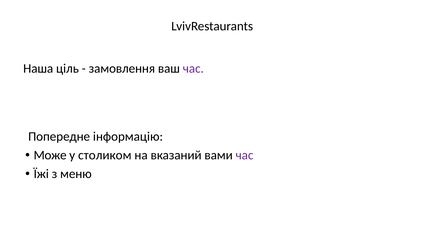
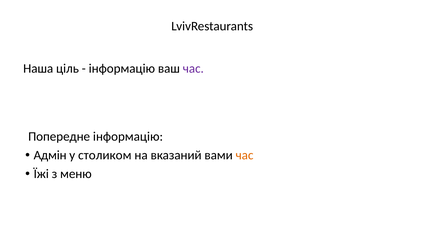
замовлення at (122, 69): замовлення -> інформацію
Може: Може -> Адмін
час at (245, 155) colour: purple -> orange
